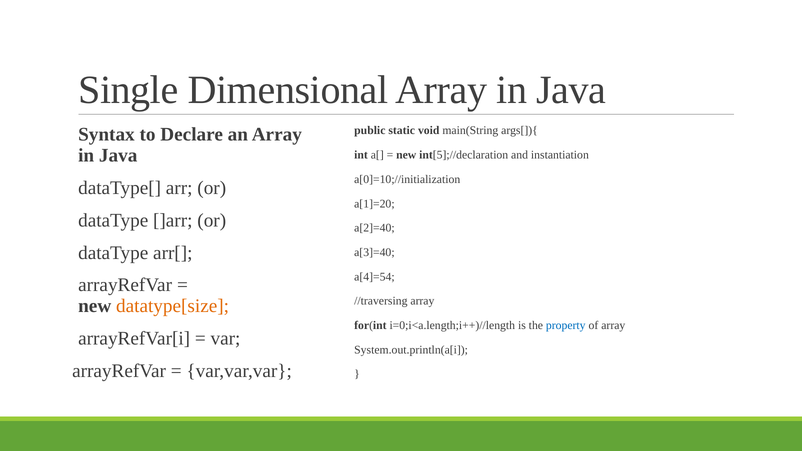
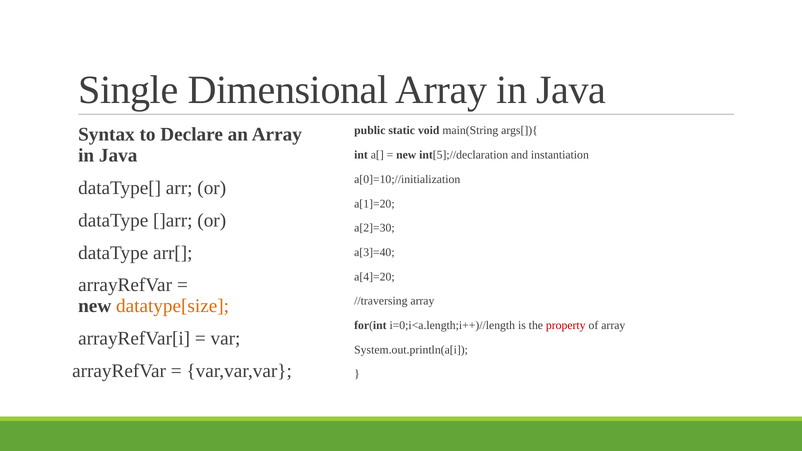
a[2]=40: a[2]=40 -> a[2]=30
a[4]=54: a[4]=54 -> a[4]=20
property colour: blue -> red
